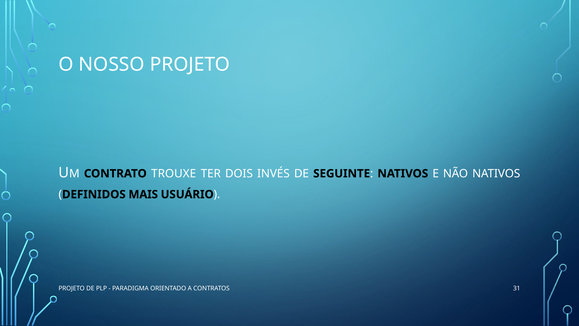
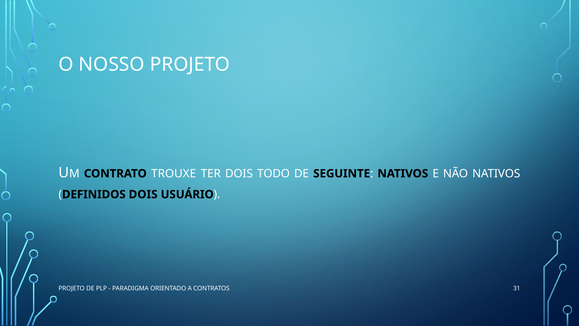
INVÉS: INVÉS -> TODO
DEFINIDOS MAIS: MAIS -> DOIS
